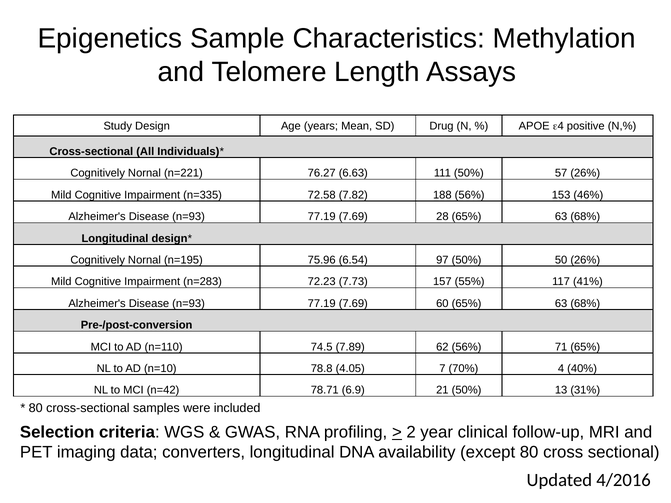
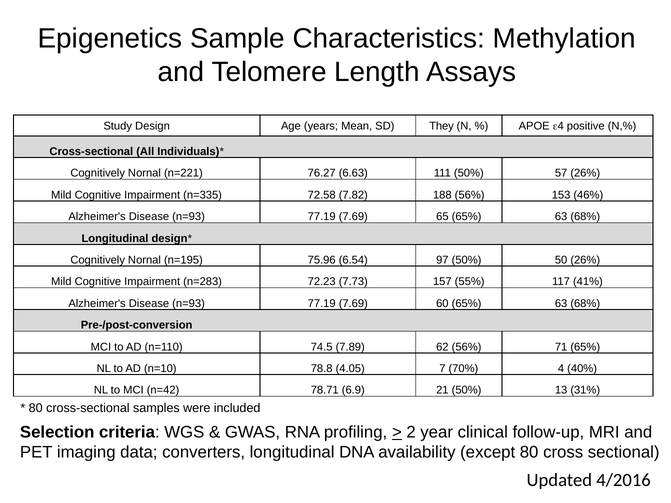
Drug: Drug -> They
28: 28 -> 65
